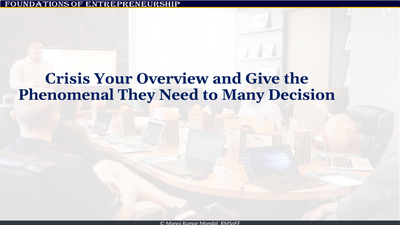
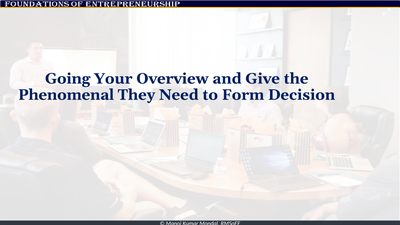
Crisis: Crisis -> Going
Many: Many -> Form
